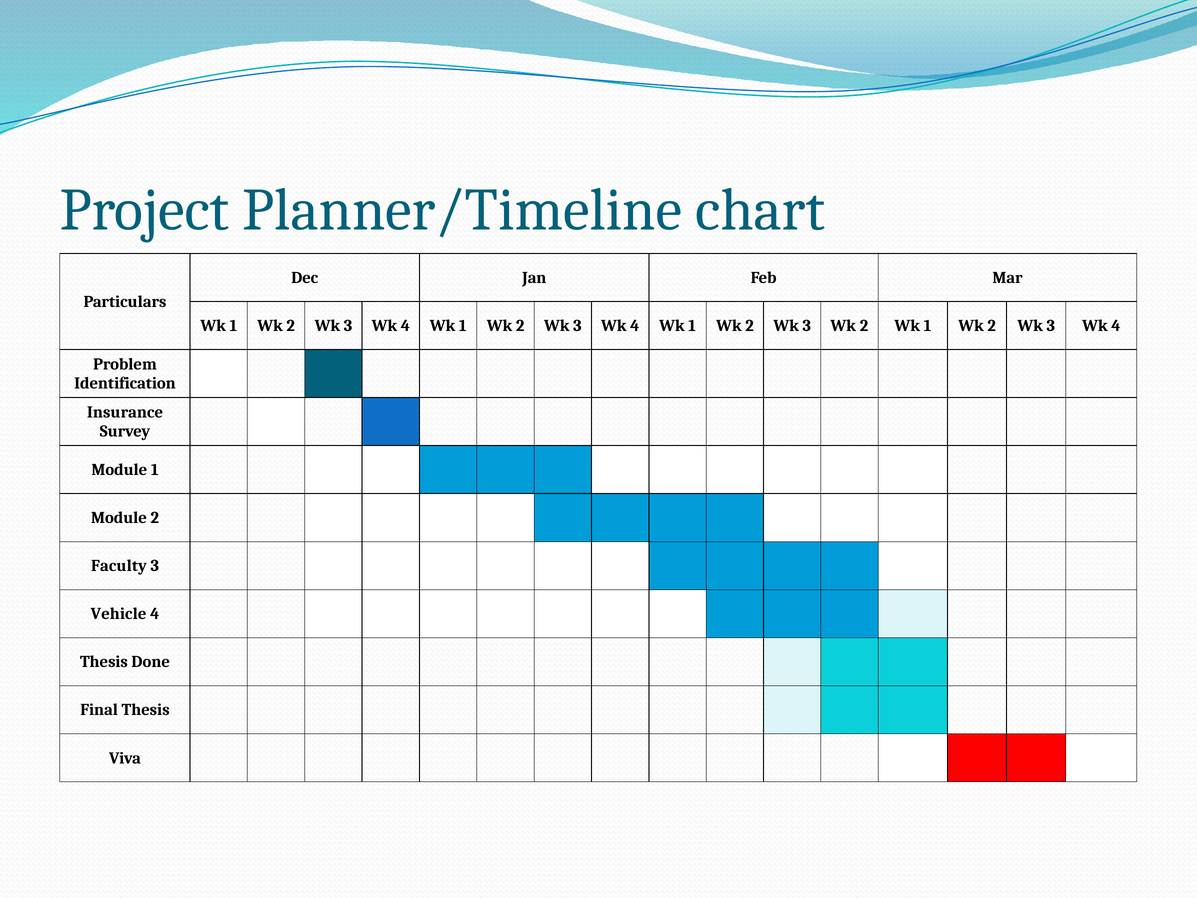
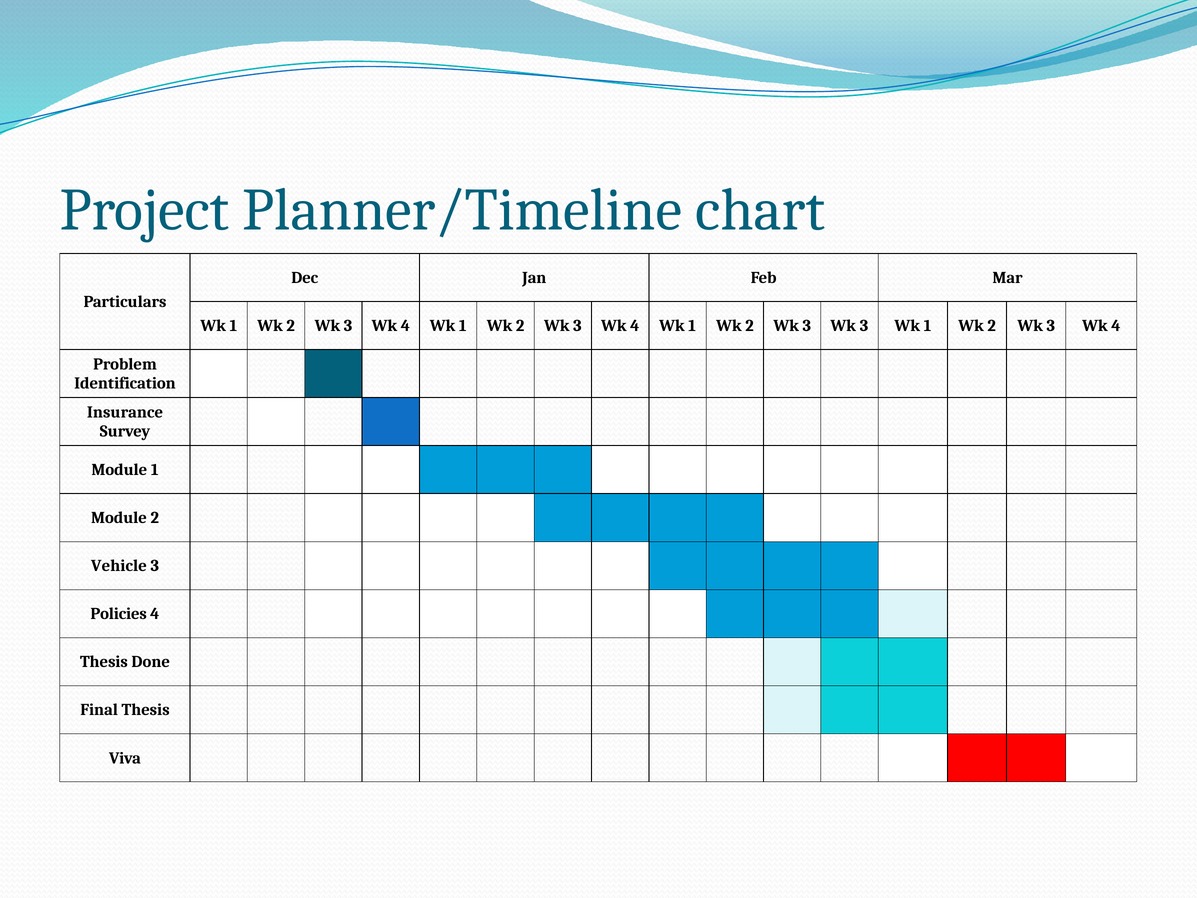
3 Wk 2: 2 -> 3
Faculty: Faculty -> Vehicle
Vehicle: Vehicle -> Policies
